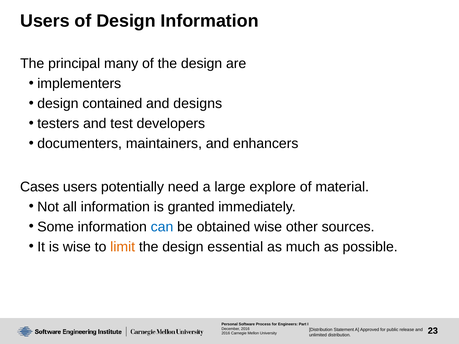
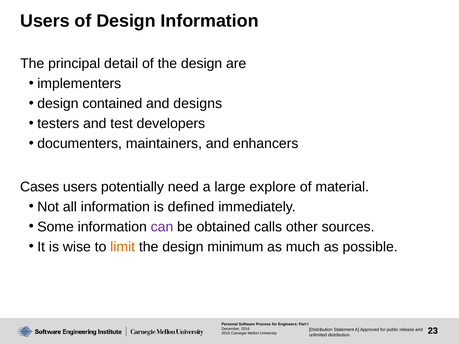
many: many -> detail
granted: granted -> defined
can colour: blue -> purple
obtained wise: wise -> calls
essential: essential -> minimum
